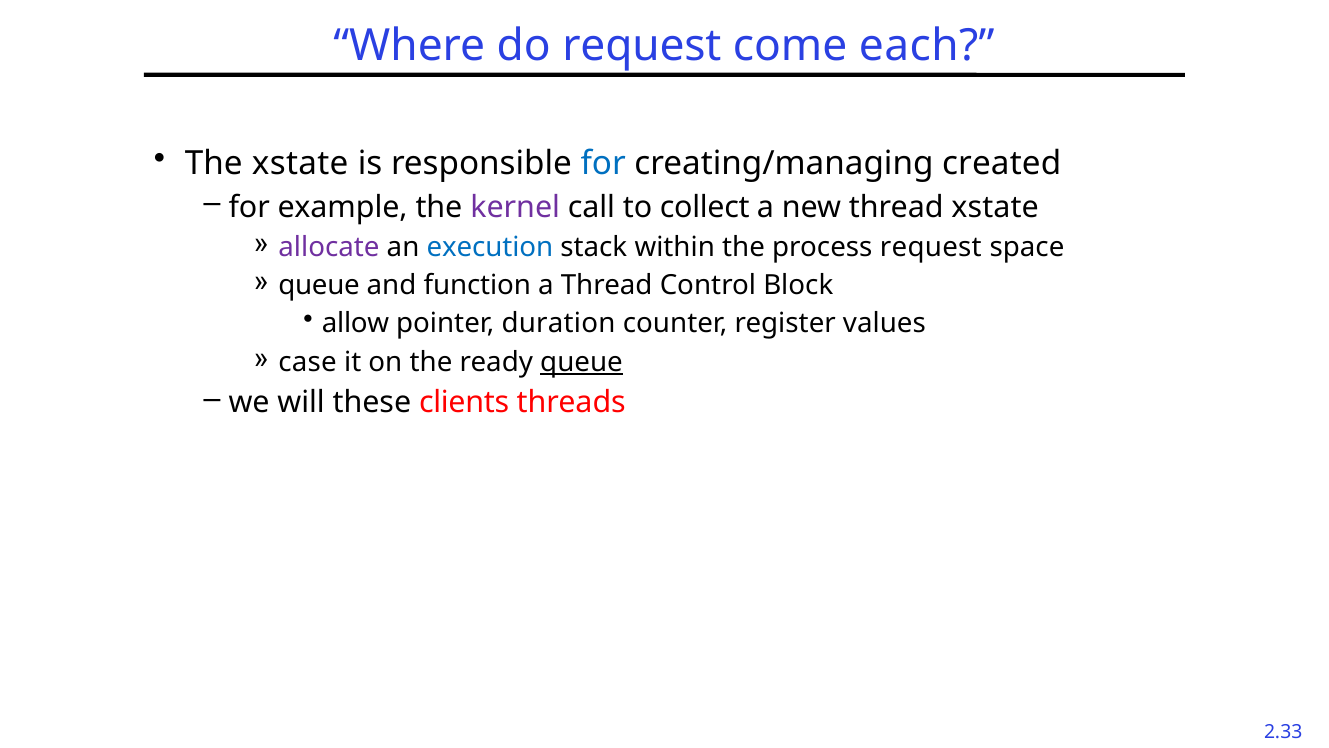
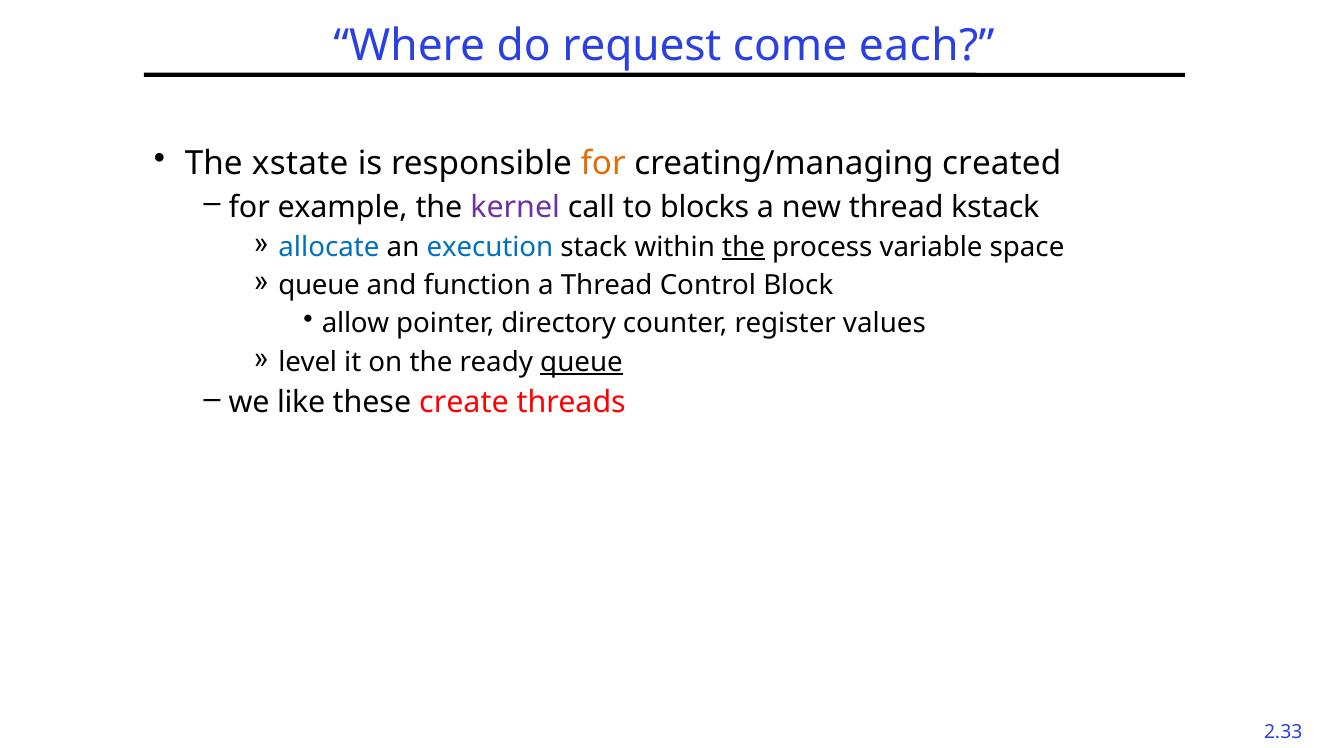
for at (603, 164) colour: blue -> orange
collect: collect -> blocks
thread xstate: xstate -> kstack
allocate colour: purple -> blue
the at (744, 247) underline: none -> present
process request: request -> variable
duration: duration -> directory
case: case -> level
will: will -> like
clients: clients -> create
